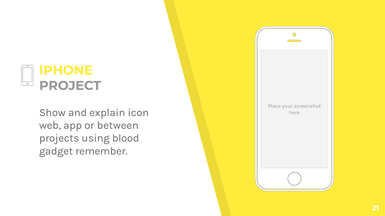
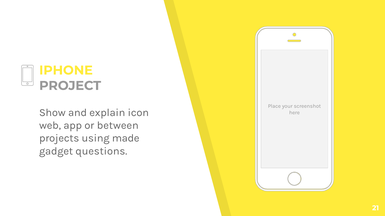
blood: blood -> made
remember: remember -> questions
